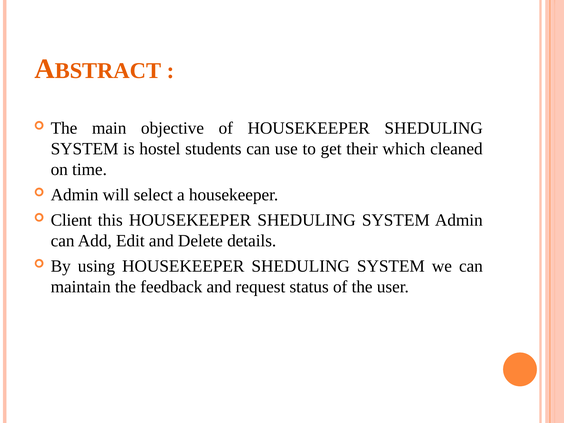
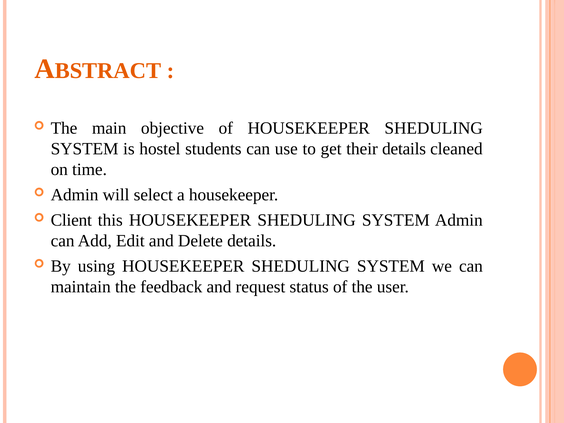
their which: which -> details
